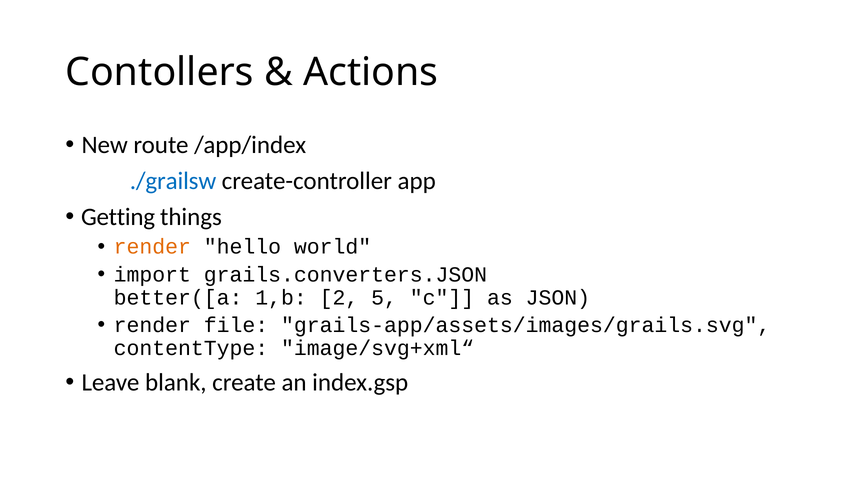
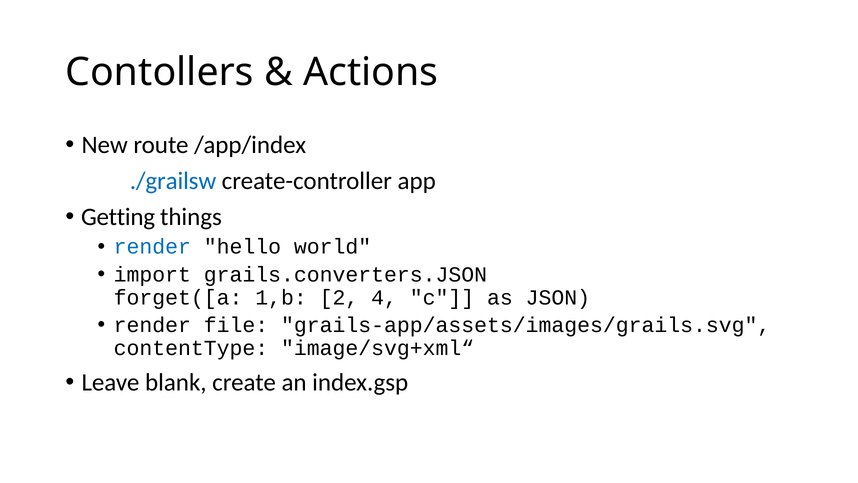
render at (152, 247) colour: orange -> blue
better([a: better([a -> forget([a
5: 5 -> 4
